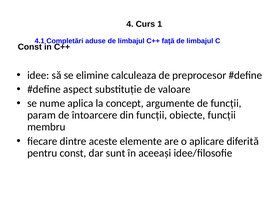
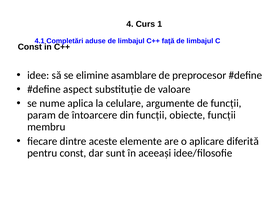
calculeaza: calculeaza -> asamblare
concept: concept -> celulare
